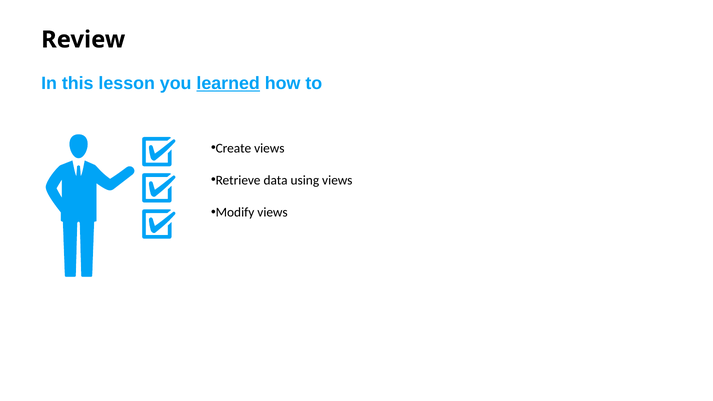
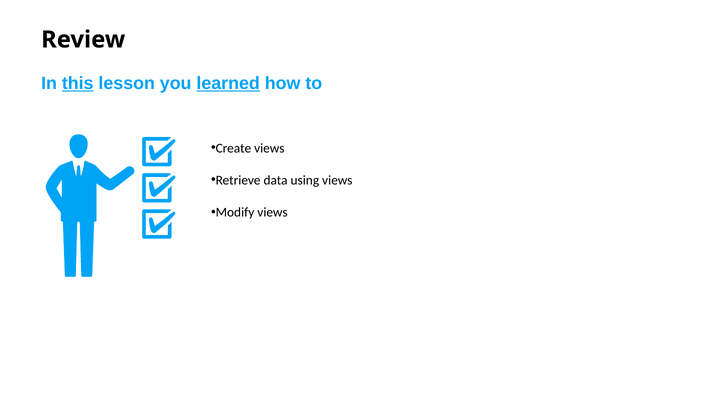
this underline: none -> present
